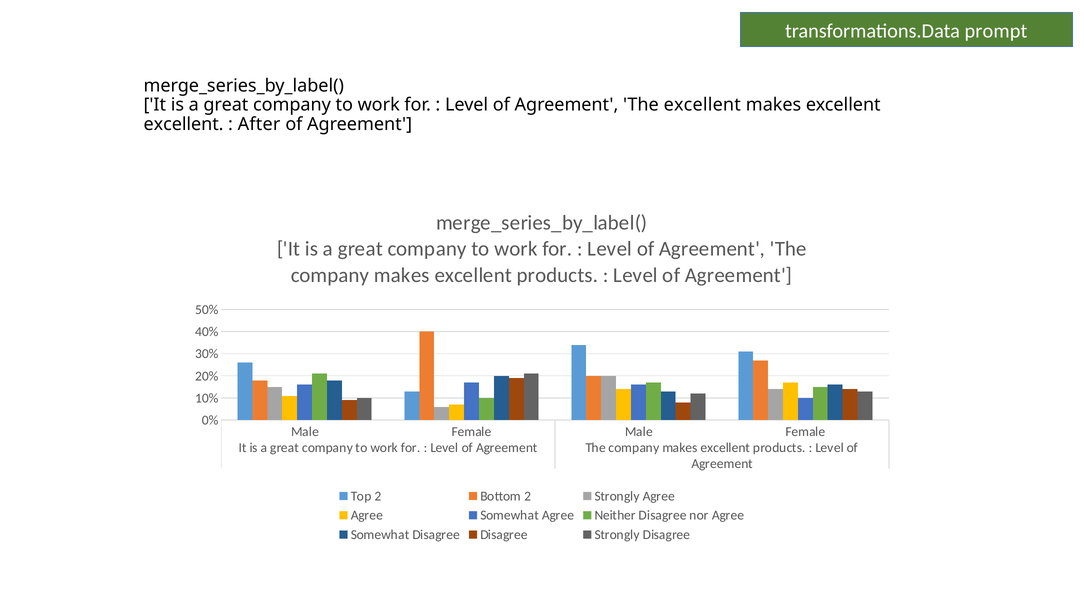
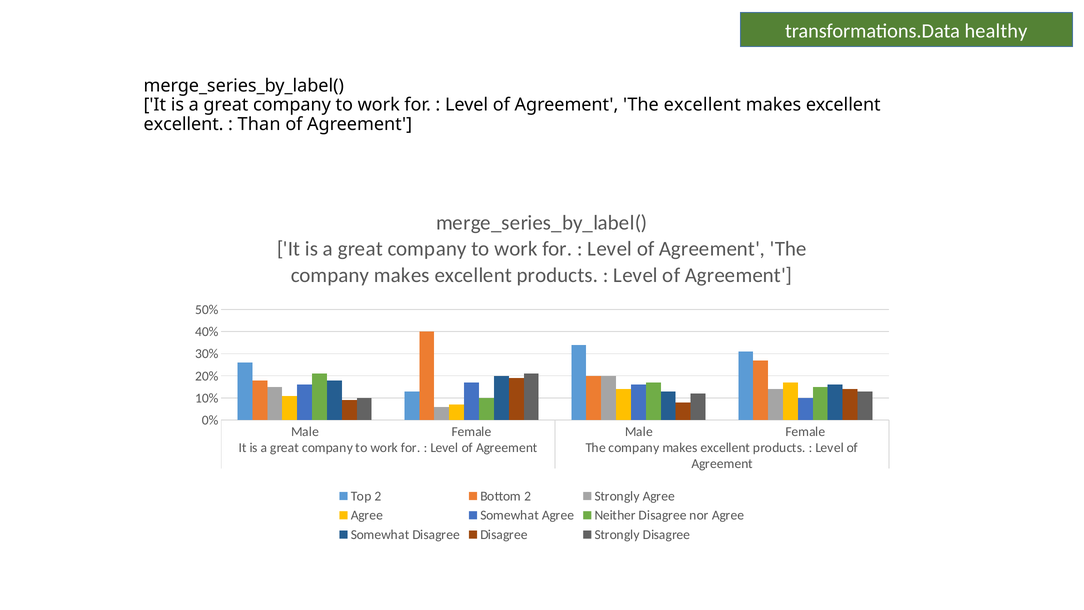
prompt: prompt -> healthy
After: After -> Than
